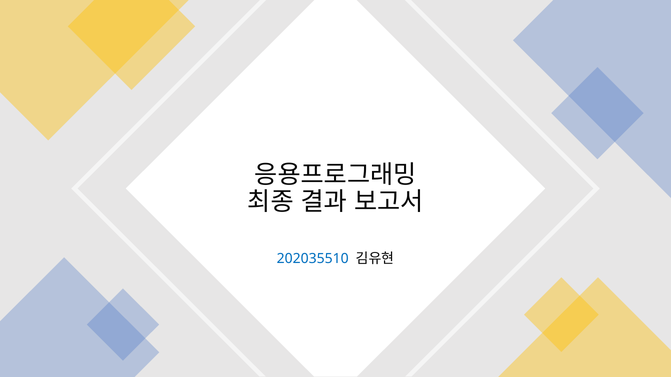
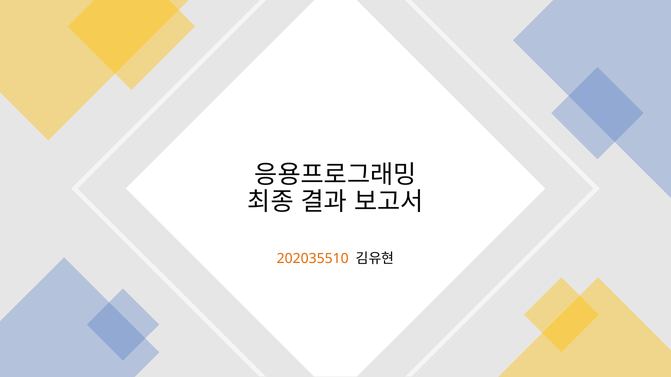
202035510 colour: blue -> orange
